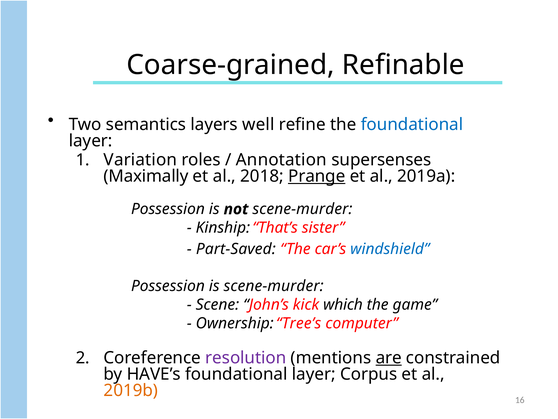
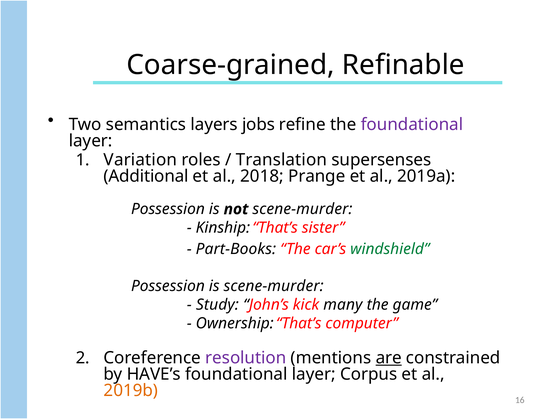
well: well -> jobs
foundational at (412, 124) colour: blue -> purple
Annotation: Annotation -> Translation
Maximally: Maximally -> Additional
Prange underline: present -> none
Part-Saved: Part-Saved -> Part-Books
windshield colour: blue -> green
Scene: Scene -> Study
which: which -> many
Ownership Tree’s: Tree’s -> That’s
